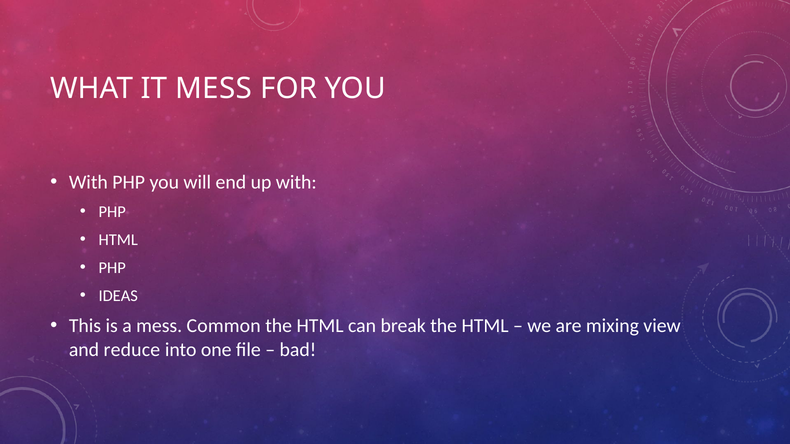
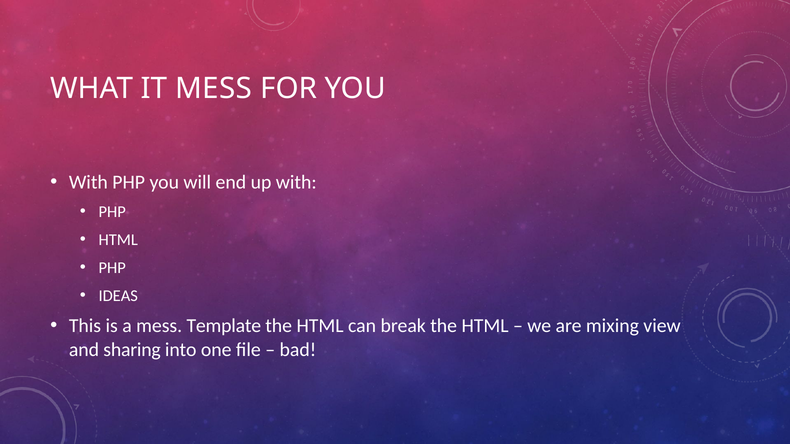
Common: Common -> Template
reduce: reduce -> sharing
